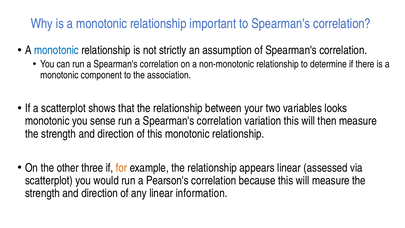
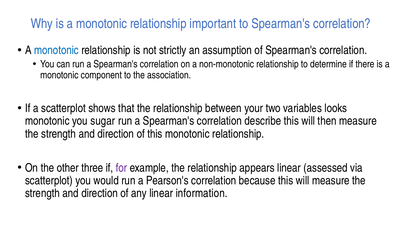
sense: sense -> sugar
variation: variation -> describe
for colour: orange -> purple
